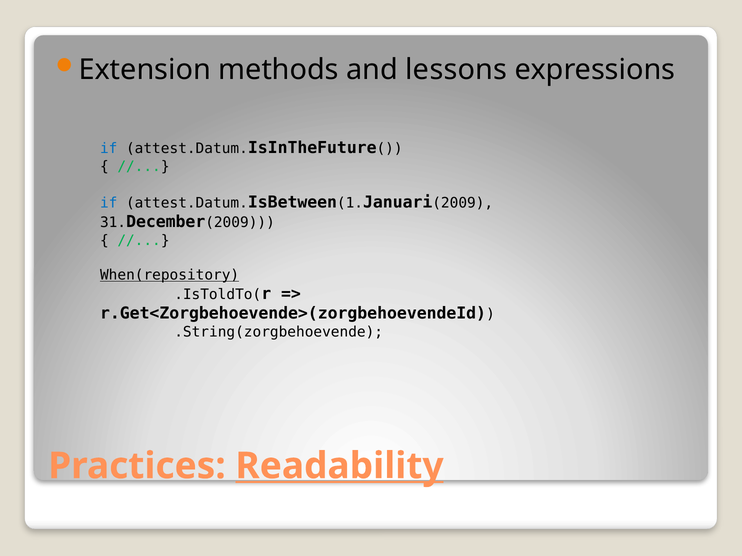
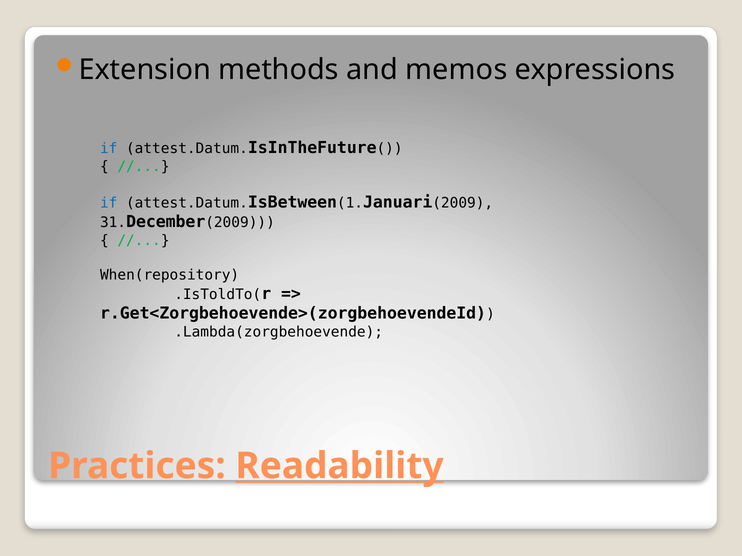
lessons: lessons -> memos
When(repository underline: present -> none
.String(zorgbehoevende: .String(zorgbehoevende -> .Lambda(zorgbehoevende
